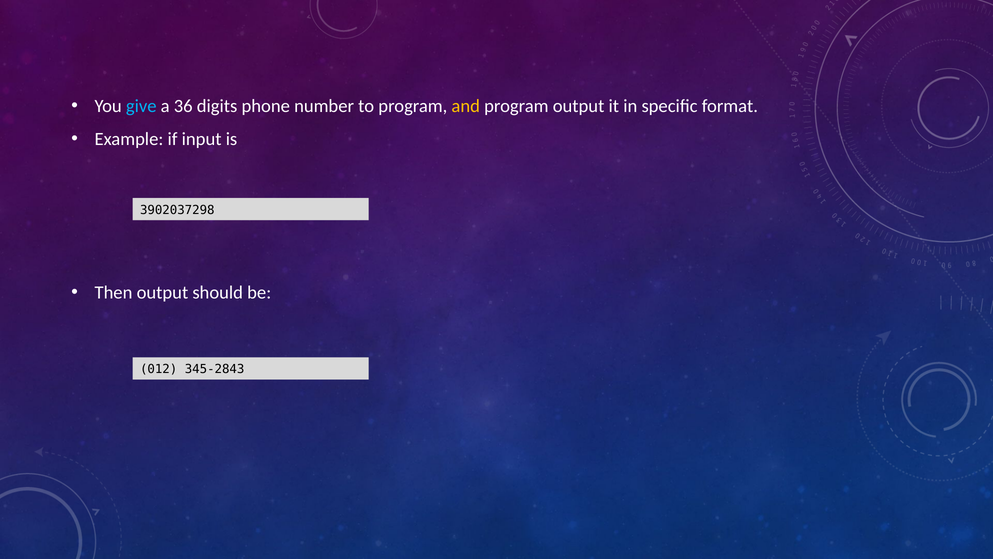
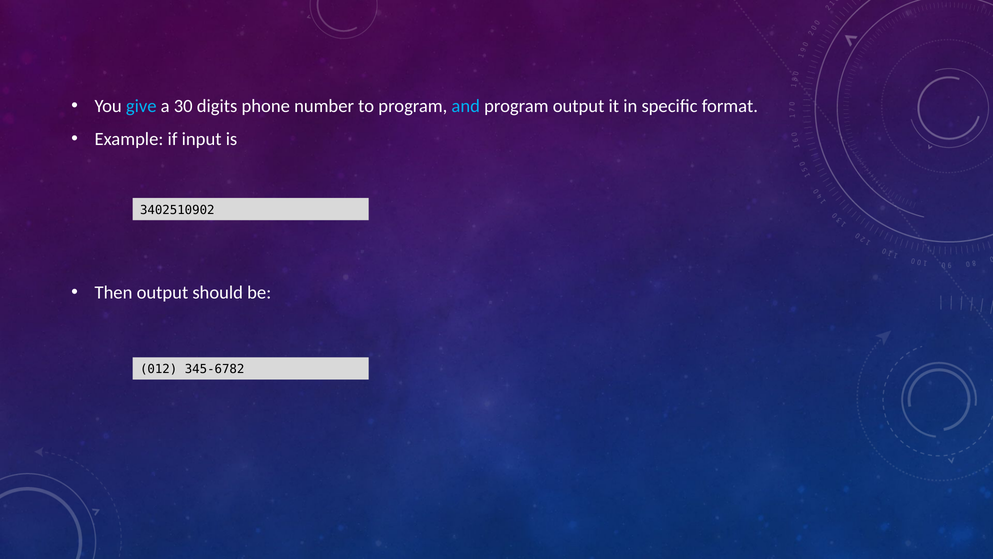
36: 36 -> 30
and colour: yellow -> light blue
3902037298: 3902037298 -> 3402510902
345-2843: 345-2843 -> 345-6782
